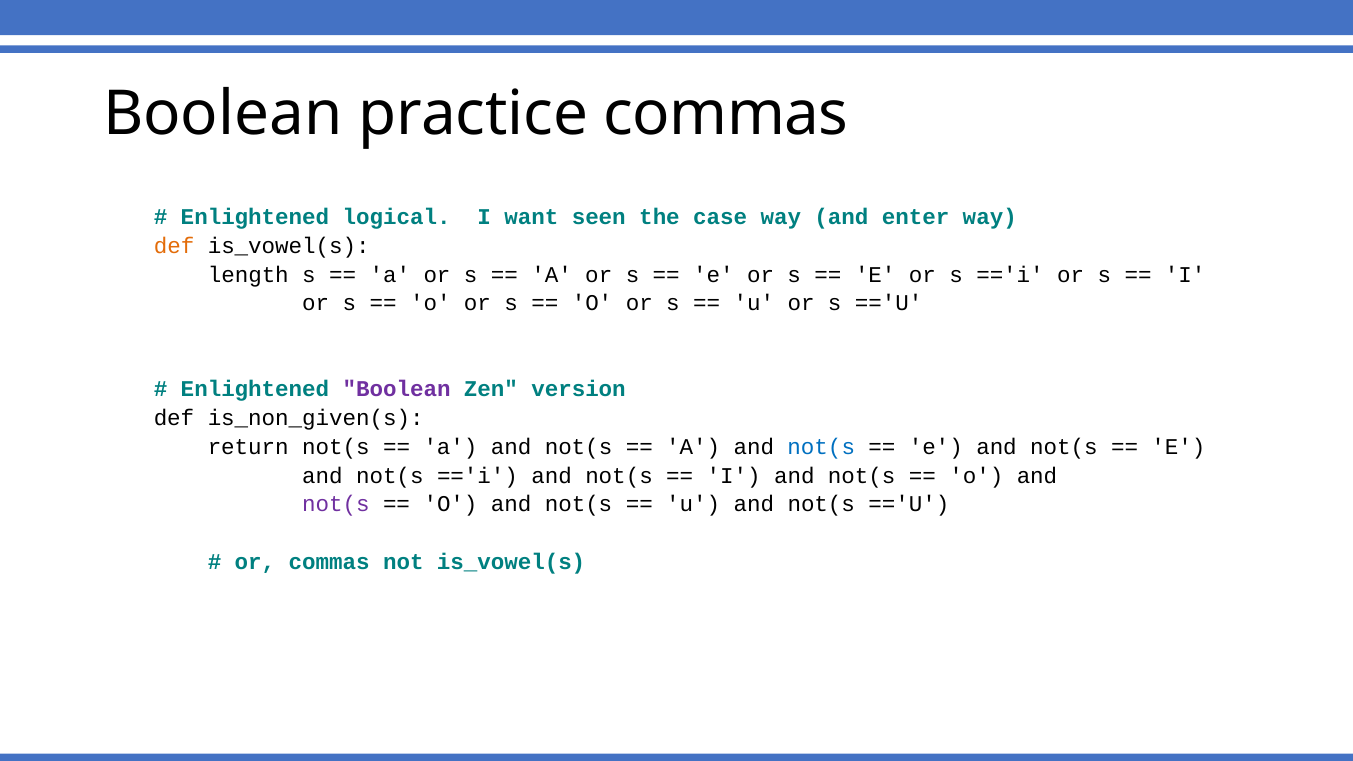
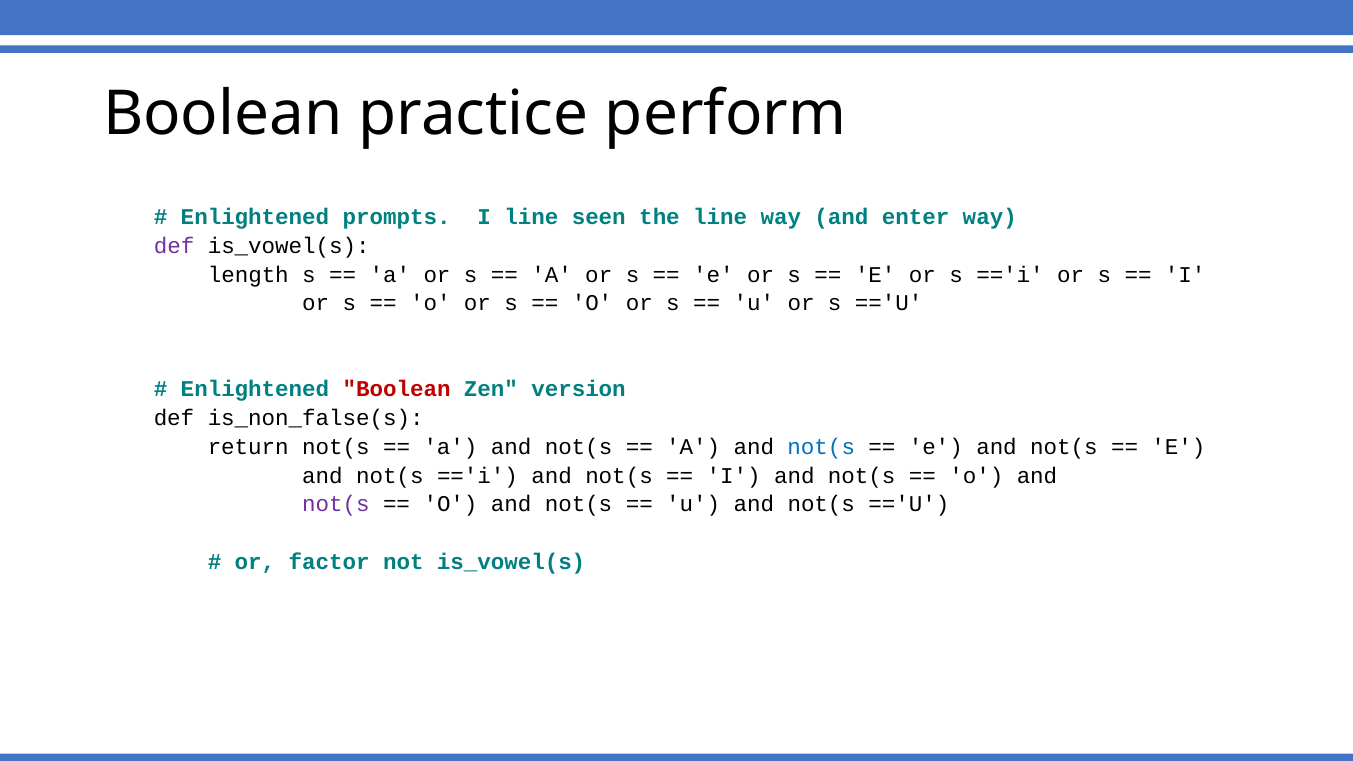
practice commas: commas -> perform
logical: logical -> prompts
I want: want -> line
the case: case -> line
def at (174, 246) colour: orange -> purple
Boolean at (397, 390) colour: purple -> red
is_non_given(s: is_non_given(s -> is_non_false(s
or commas: commas -> factor
